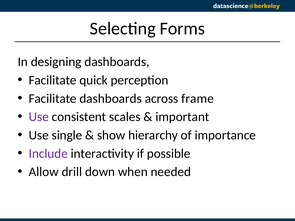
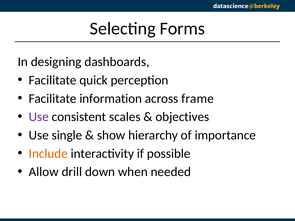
Facilitate dashboards: dashboards -> information
important: important -> objectives
Include colour: purple -> orange
